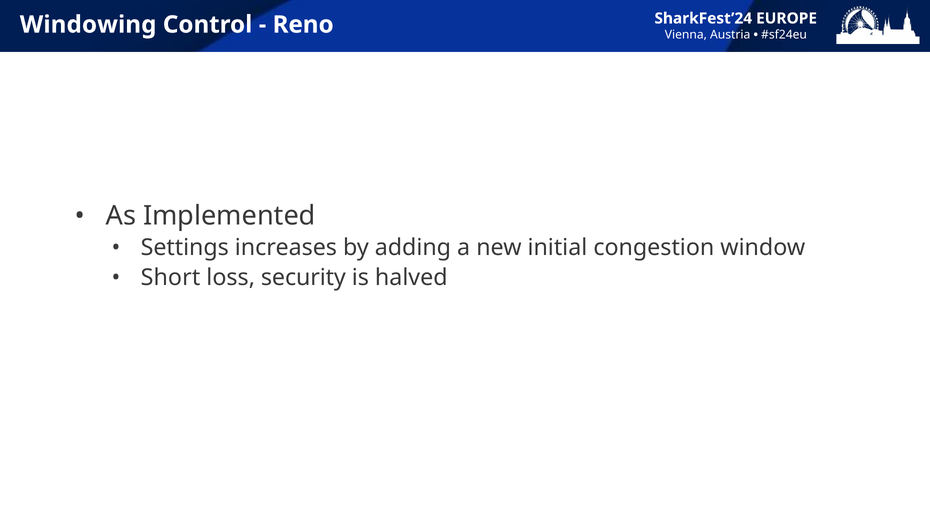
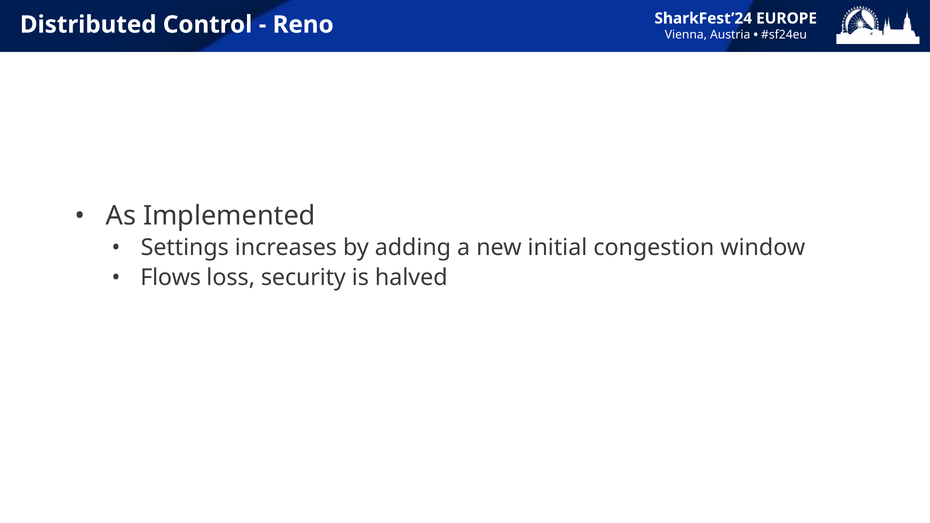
Windowing: Windowing -> Distributed
Short: Short -> Flows
